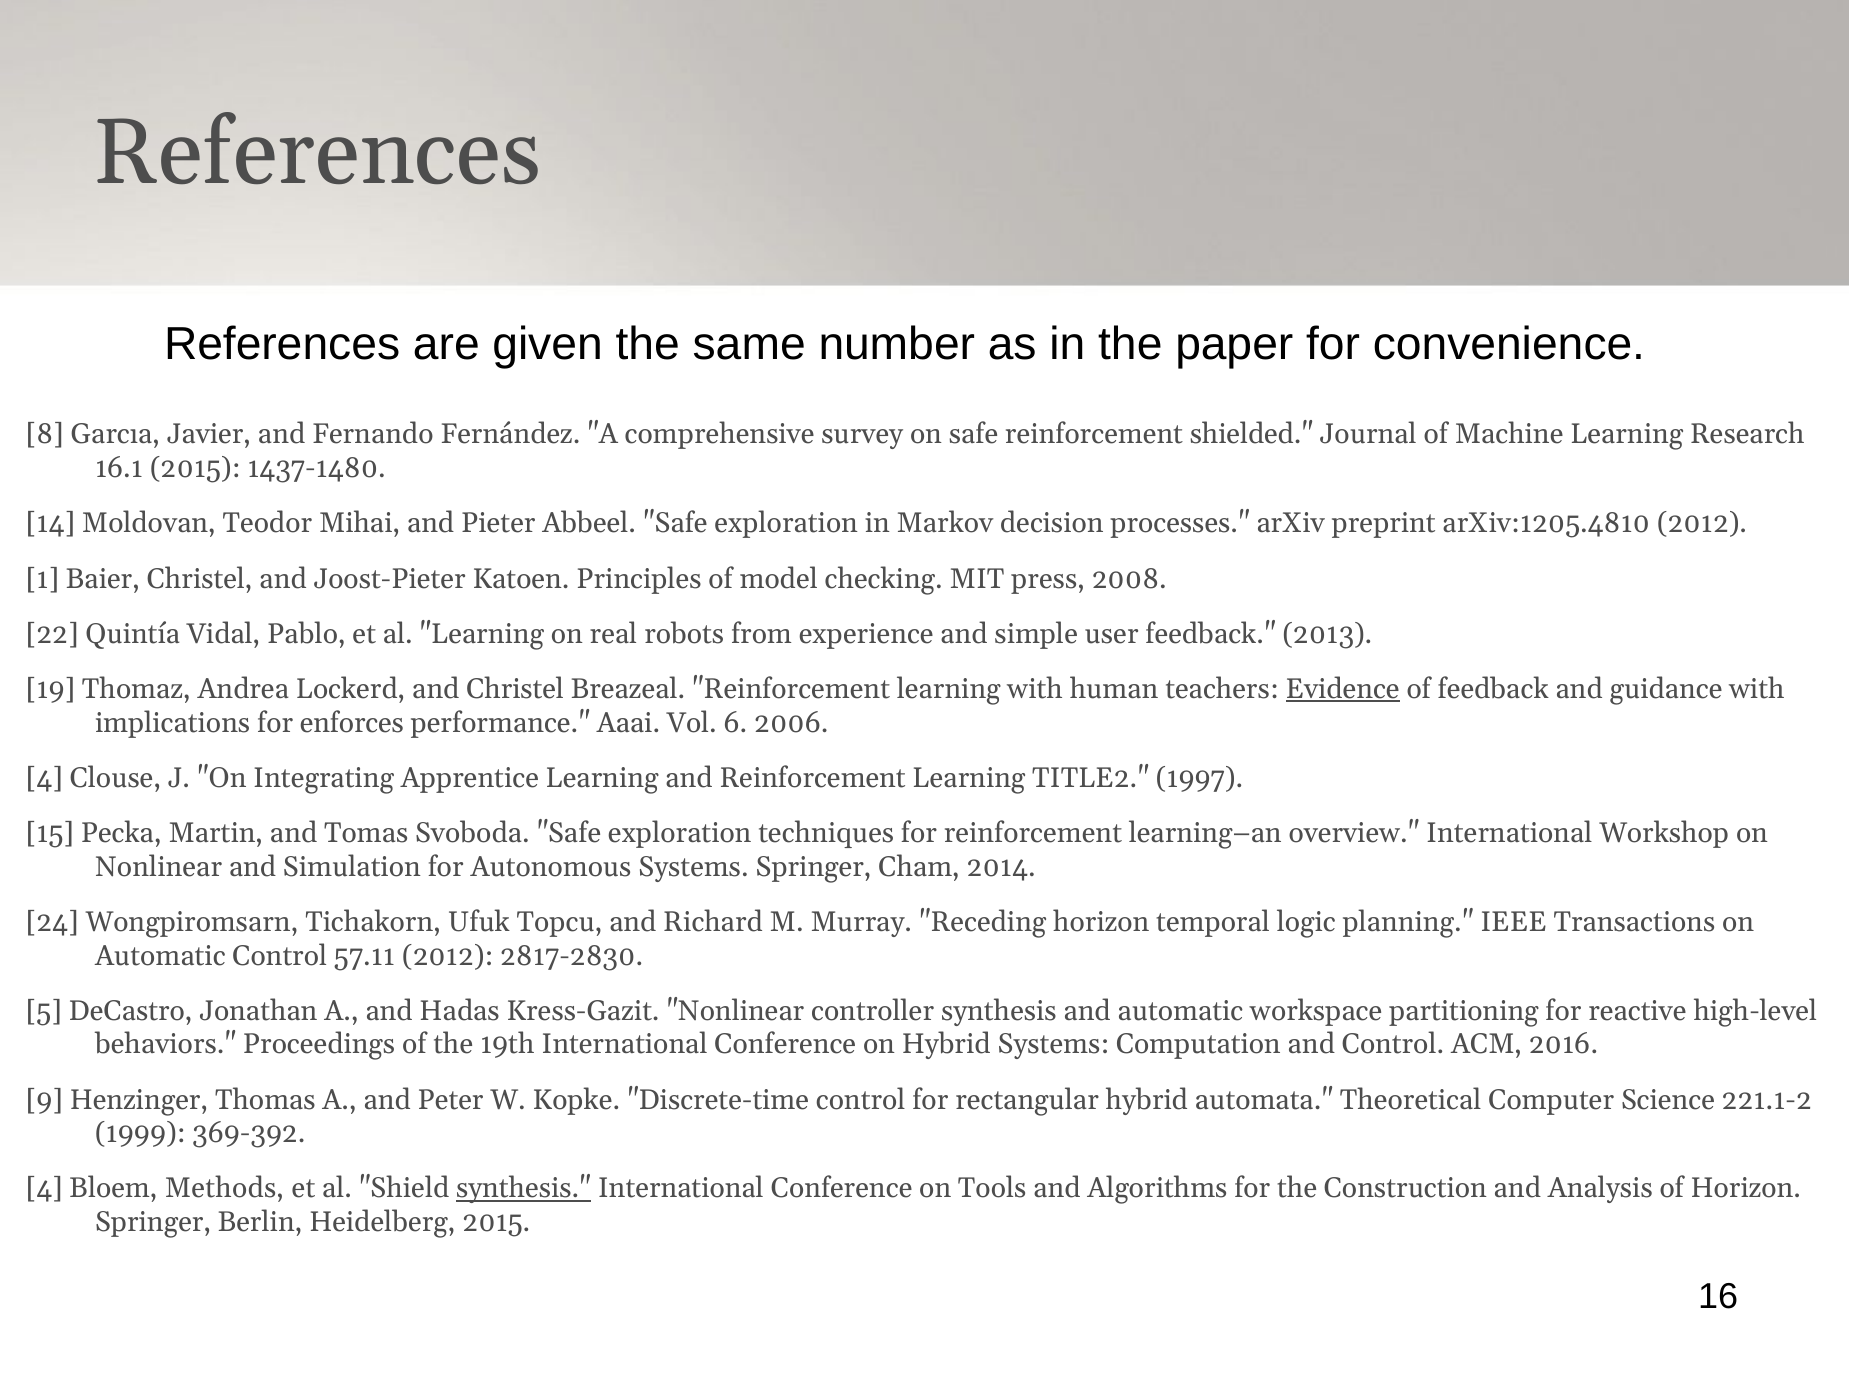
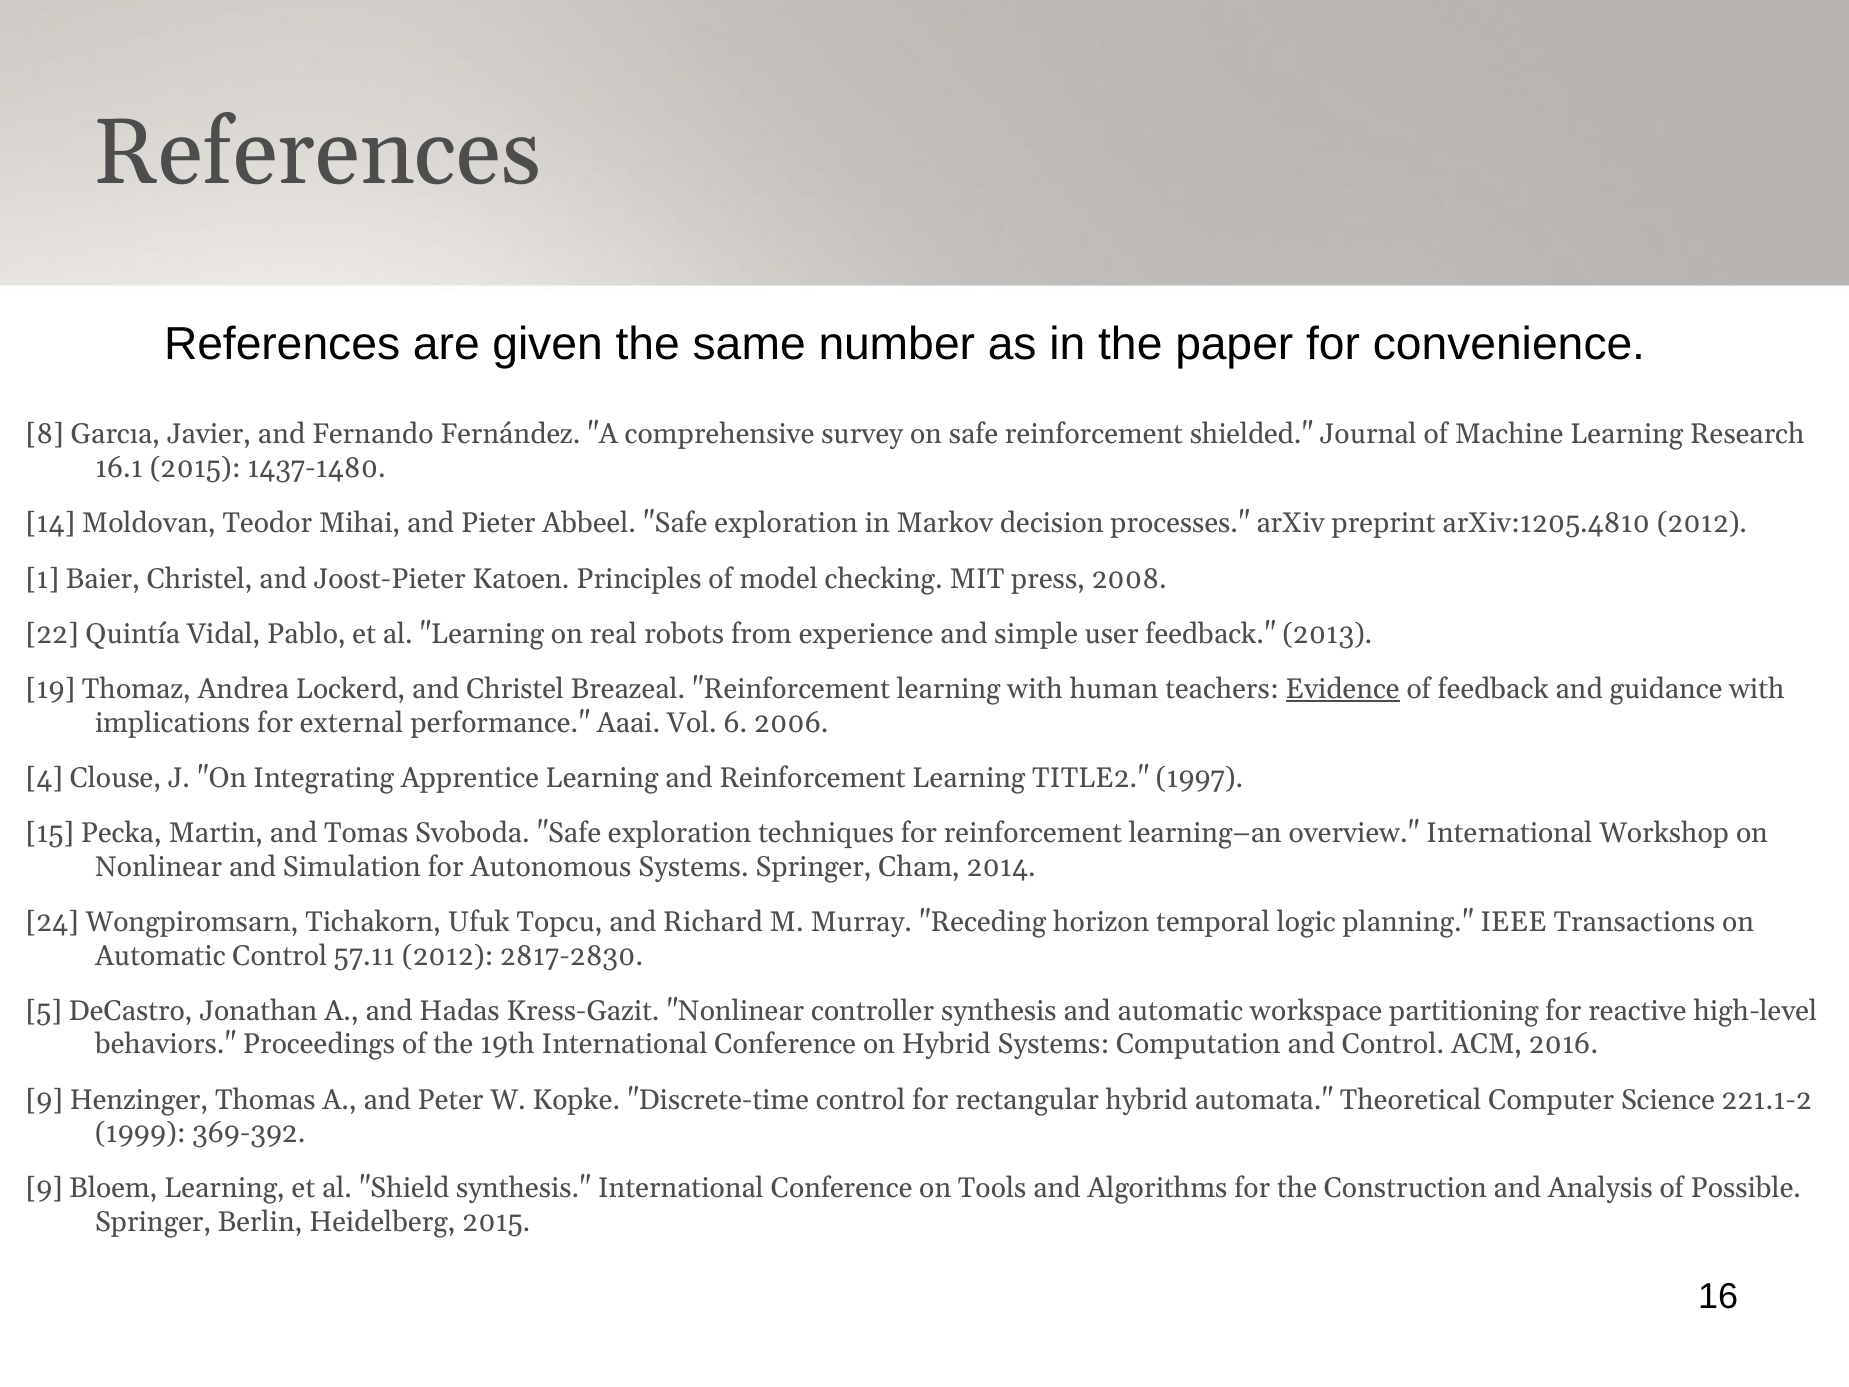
enforces: enforces -> external
4 at (44, 1188): 4 -> 9
Bloem Methods: Methods -> Learning
synthesis at (523, 1188) underline: present -> none
of Horizon: Horizon -> Possible
